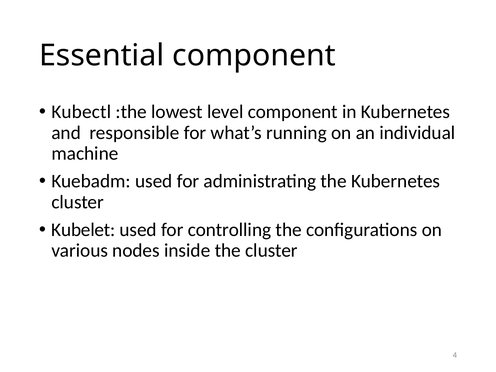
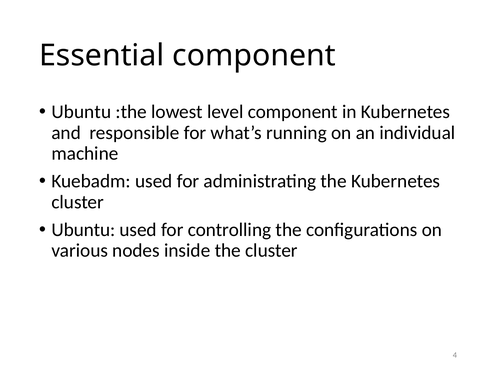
Kubectl at (81, 112): Kubectl -> Ubuntu
Kubelet at (83, 230): Kubelet -> Ubuntu
